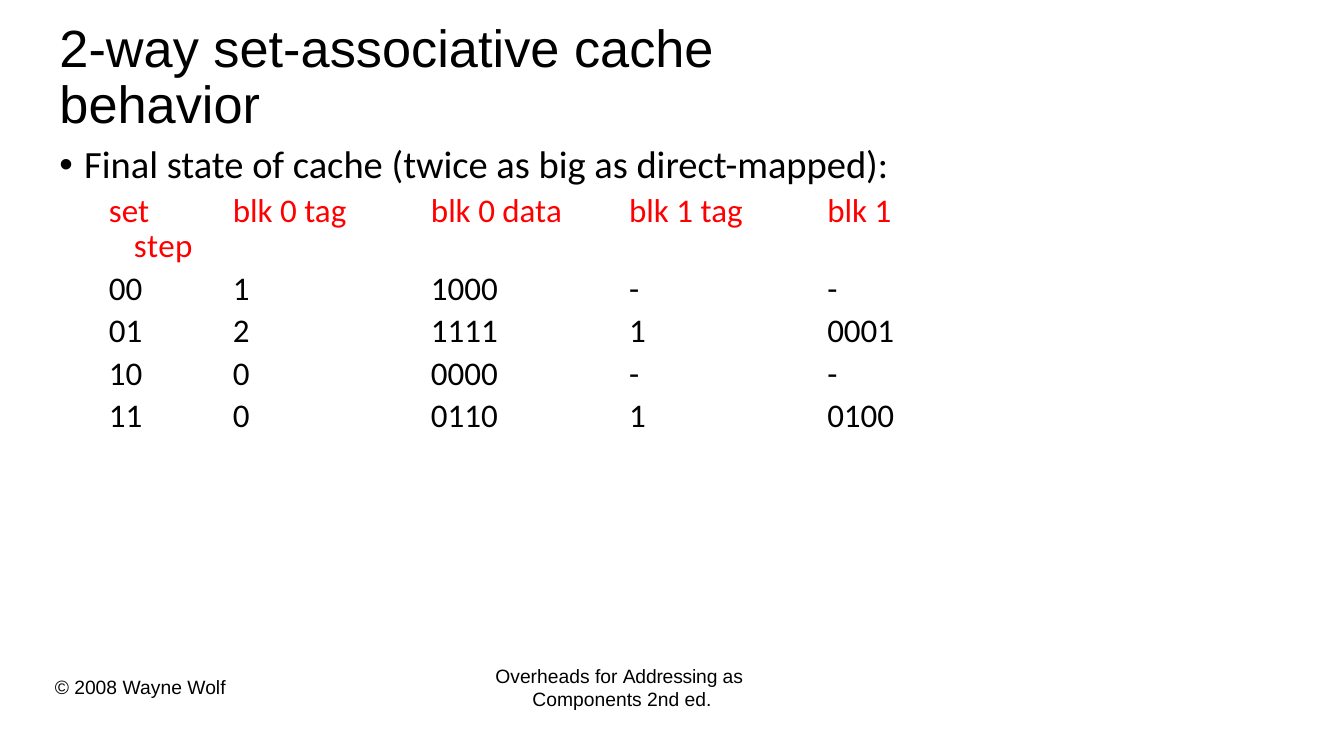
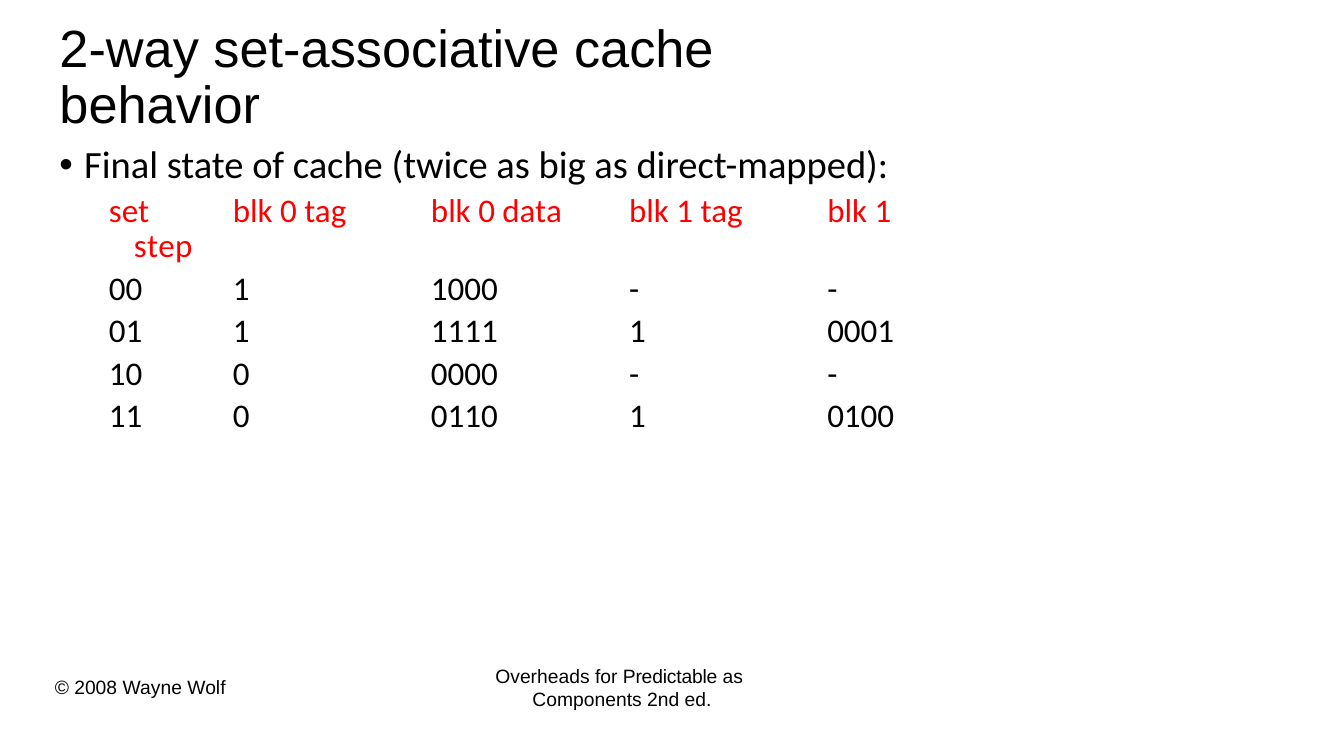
01 2: 2 -> 1
Addressing: Addressing -> Predictable
